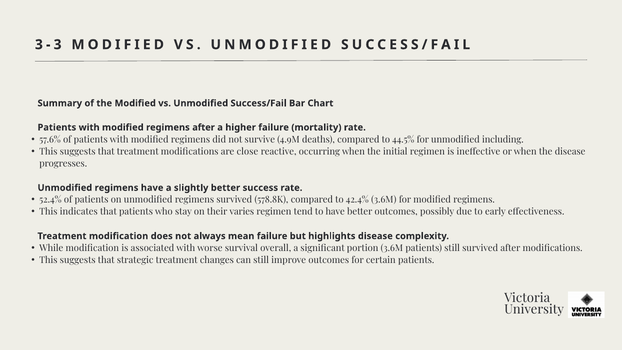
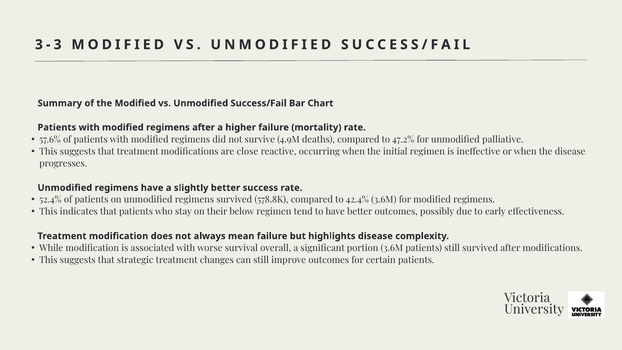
44.5%: 44.5% -> 47.2%
including: including -> palliative
varies: varies -> below
